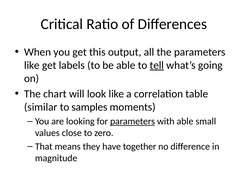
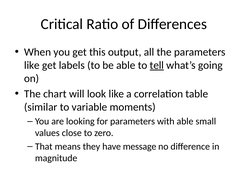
samples: samples -> variable
parameters at (133, 121) underline: present -> none
together: together -> message
